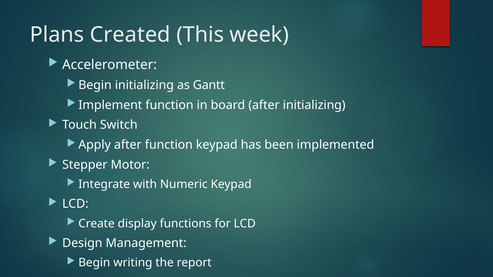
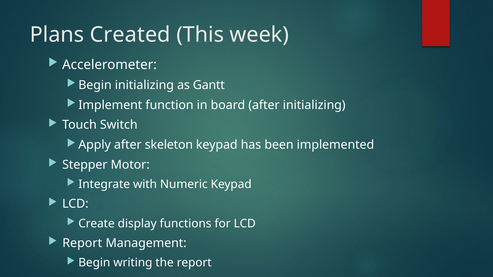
after function: function -> skeleton
Design at (82, 243): Design -> Report
